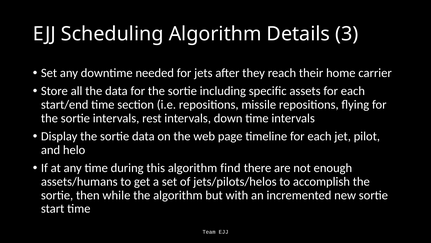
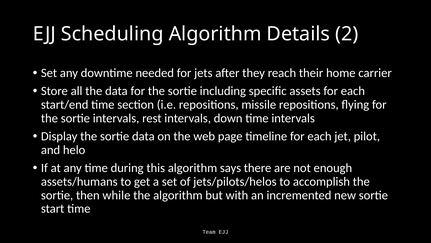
3: 3 -> 2
find: find -> says
